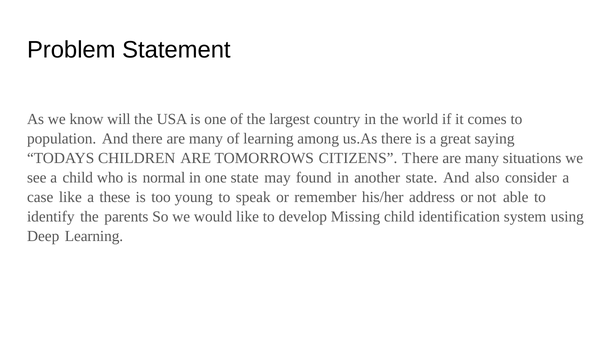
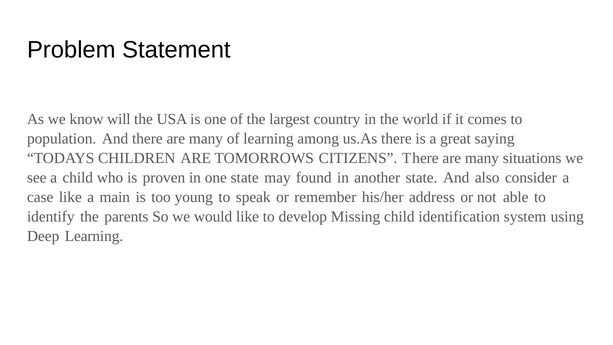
normal: normal -> proven
these: these -> main
